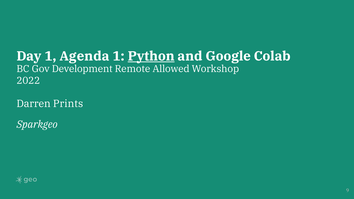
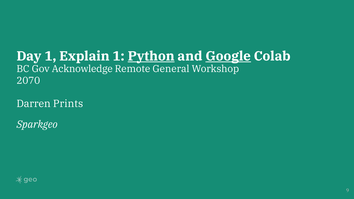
Agenda: Agenda -> Explain
Google underline: none -> present
Development: Development -> Acknowledge
Allowed: Allowed -> General
2022: 2022 -> 2070
